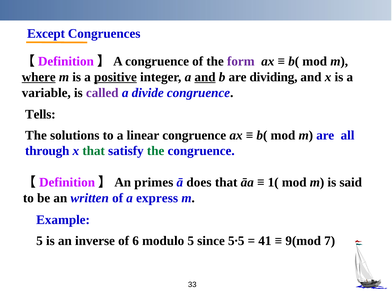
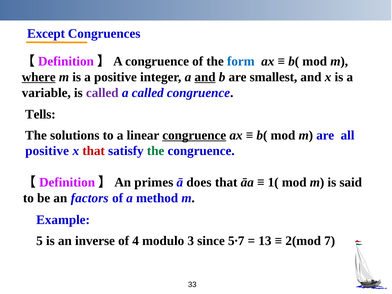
form colour: purple -> blue
positive at (115, 77) underline: present -> none
dividing: dividing -> smallest
a divide: divide -> called
congruence at (194, 135) underline: none -> present
through at (47, 151): through -> positive
that at (94, 151) colour: green -> red
written: written -> factors
express: express -> method
6: 6 -> 4
modulo 5: 5 -> 3
5∙5: 5∙5 -> 5∙7
41: 41 -> 13
9(mod: 9(mod -> 2(mod
